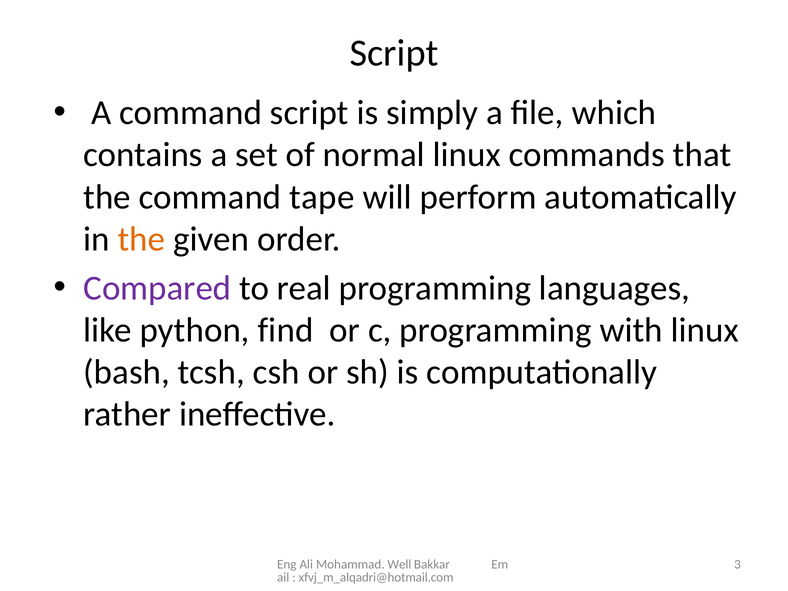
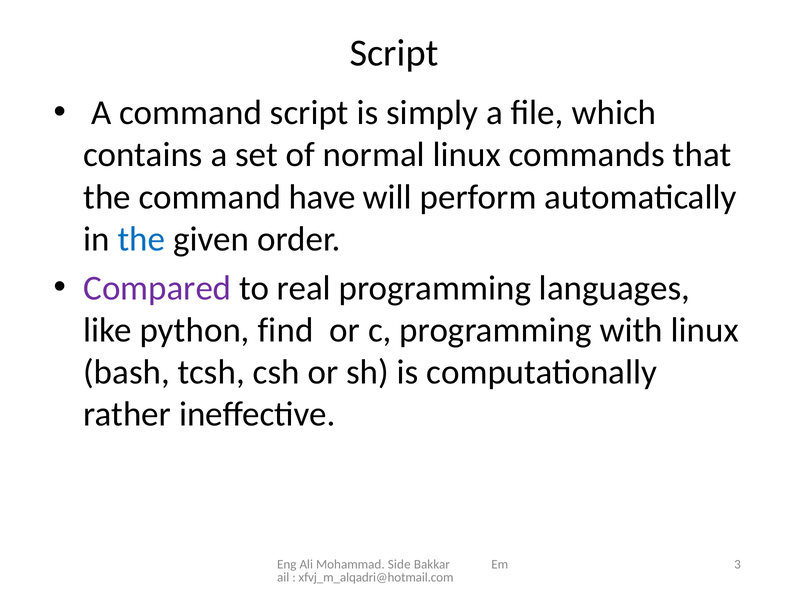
tape: tape -> have
the at (141, 239) colour: orange -> blue
Well: Well -> Side
